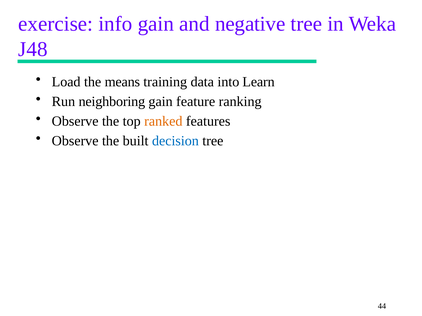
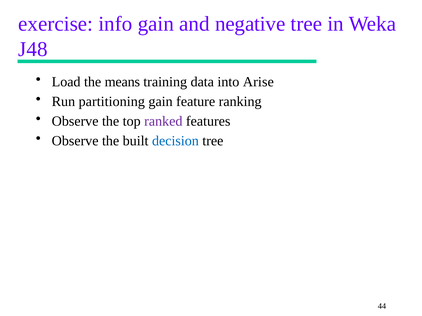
Learn: Learn -> Arise
neighboring: neighboring -> partitioning
ranked colour: orange -> purple
